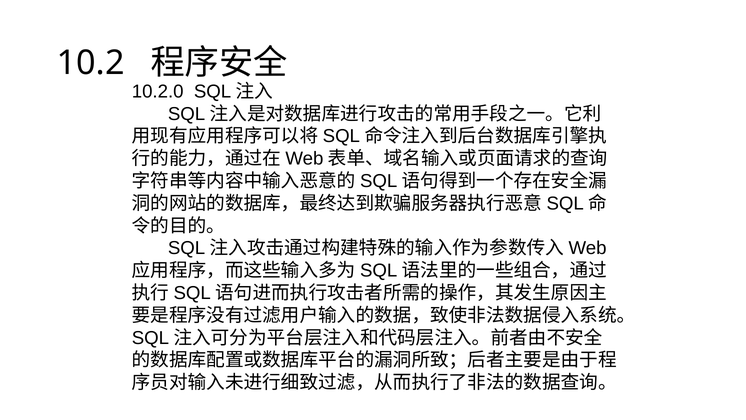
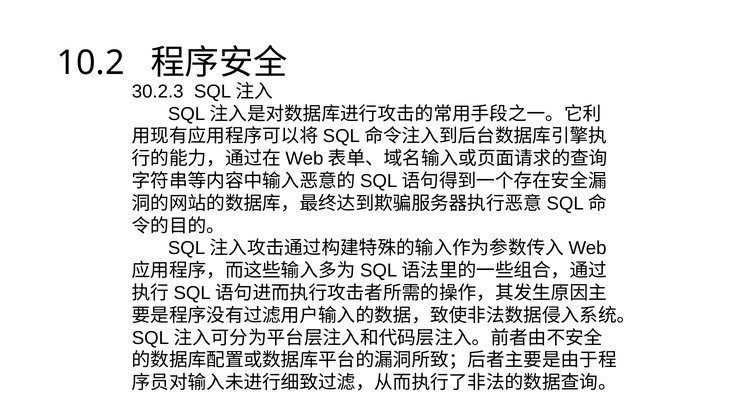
10.2.0: 10.2.0 -> 30.2.3
